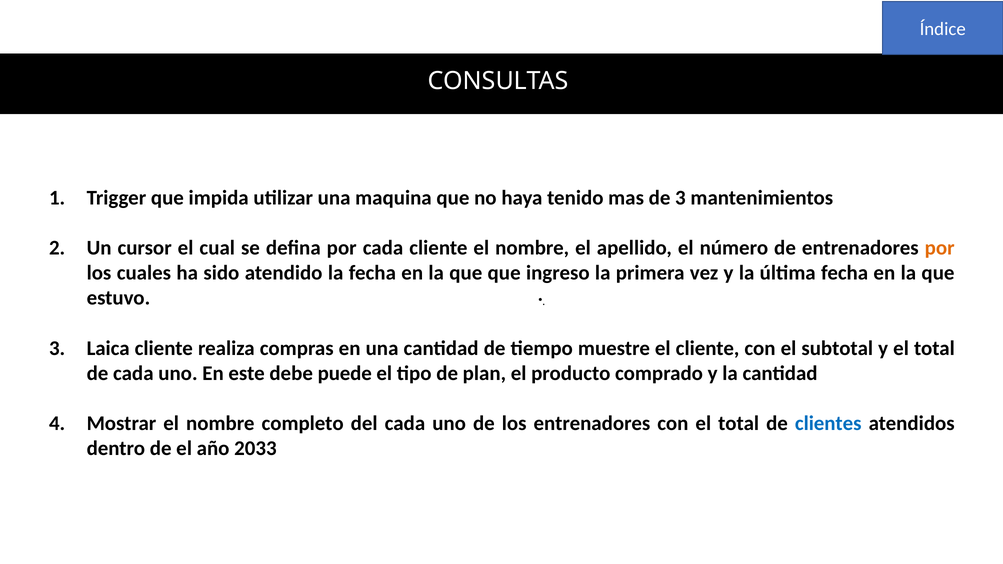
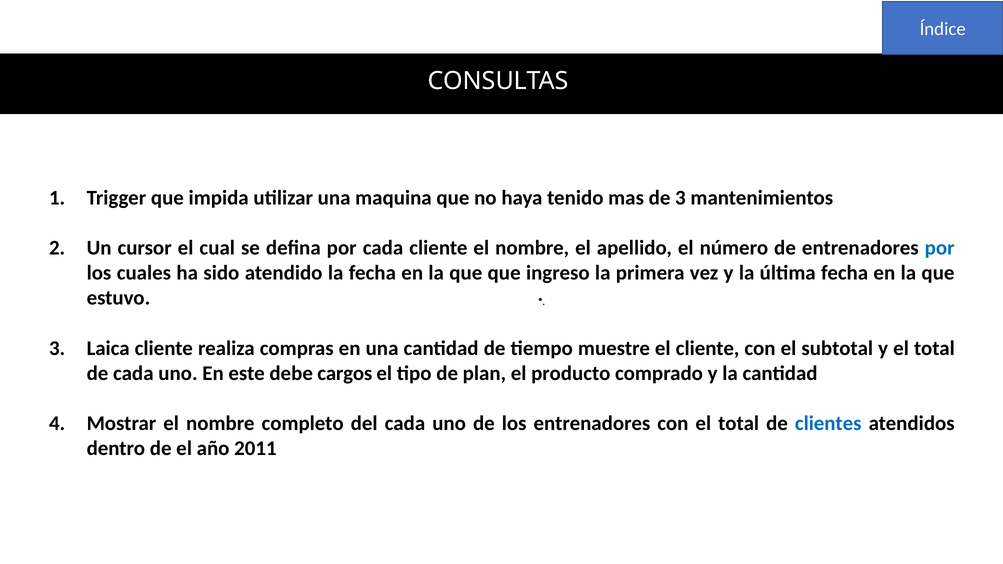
por at (940, 248) colour: orange -> blue
puede: puede -> cargos
2033: 2033 -> 2011
